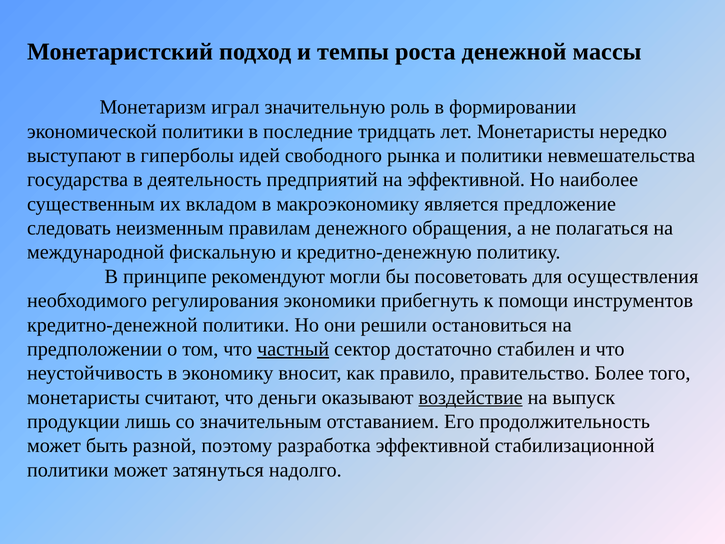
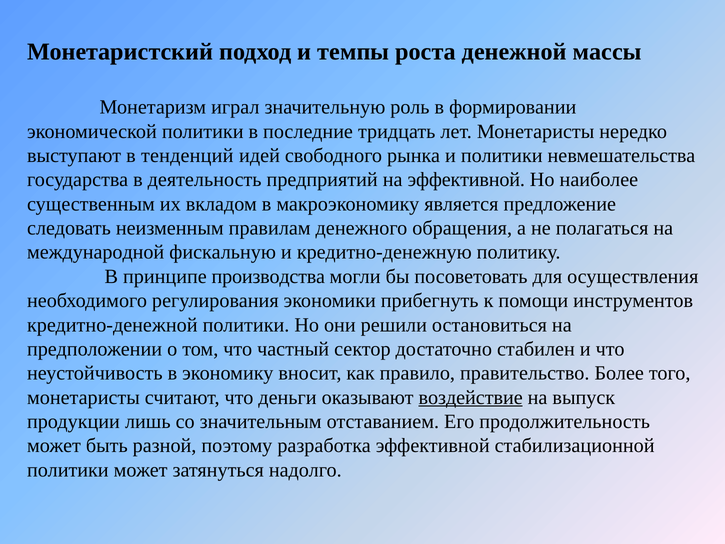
гиперболы: гиперболы -> тенденций
рекомендуют: рекомендуют -> производства
частный underline: present -> none
